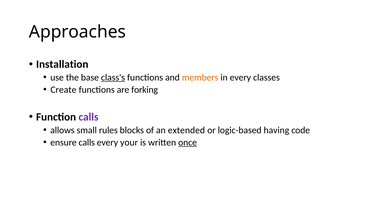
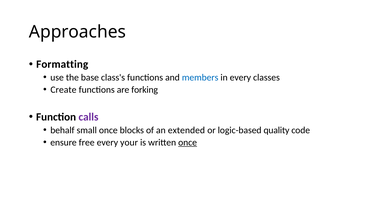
Installation: Installation -> Formatting
class's underline: present -> none
members colour: orange -> blue
allows: allows -> behalf
small rules: rules -> once
having: having -> quality
ensure calls: calls -> free
